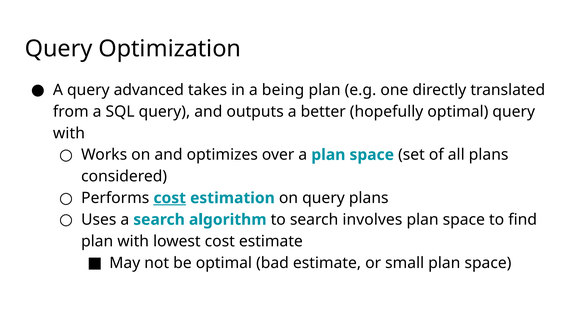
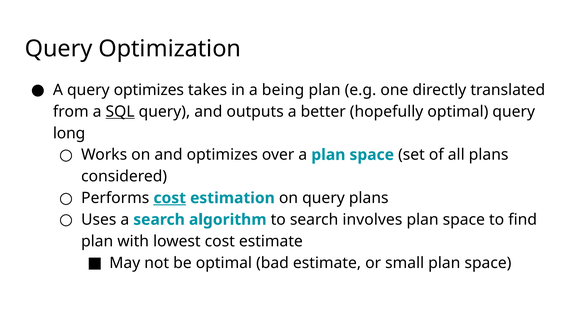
query advanced: advanced -> optimizes
SQL underline: none -> present
with at (69, 133): with -> long
